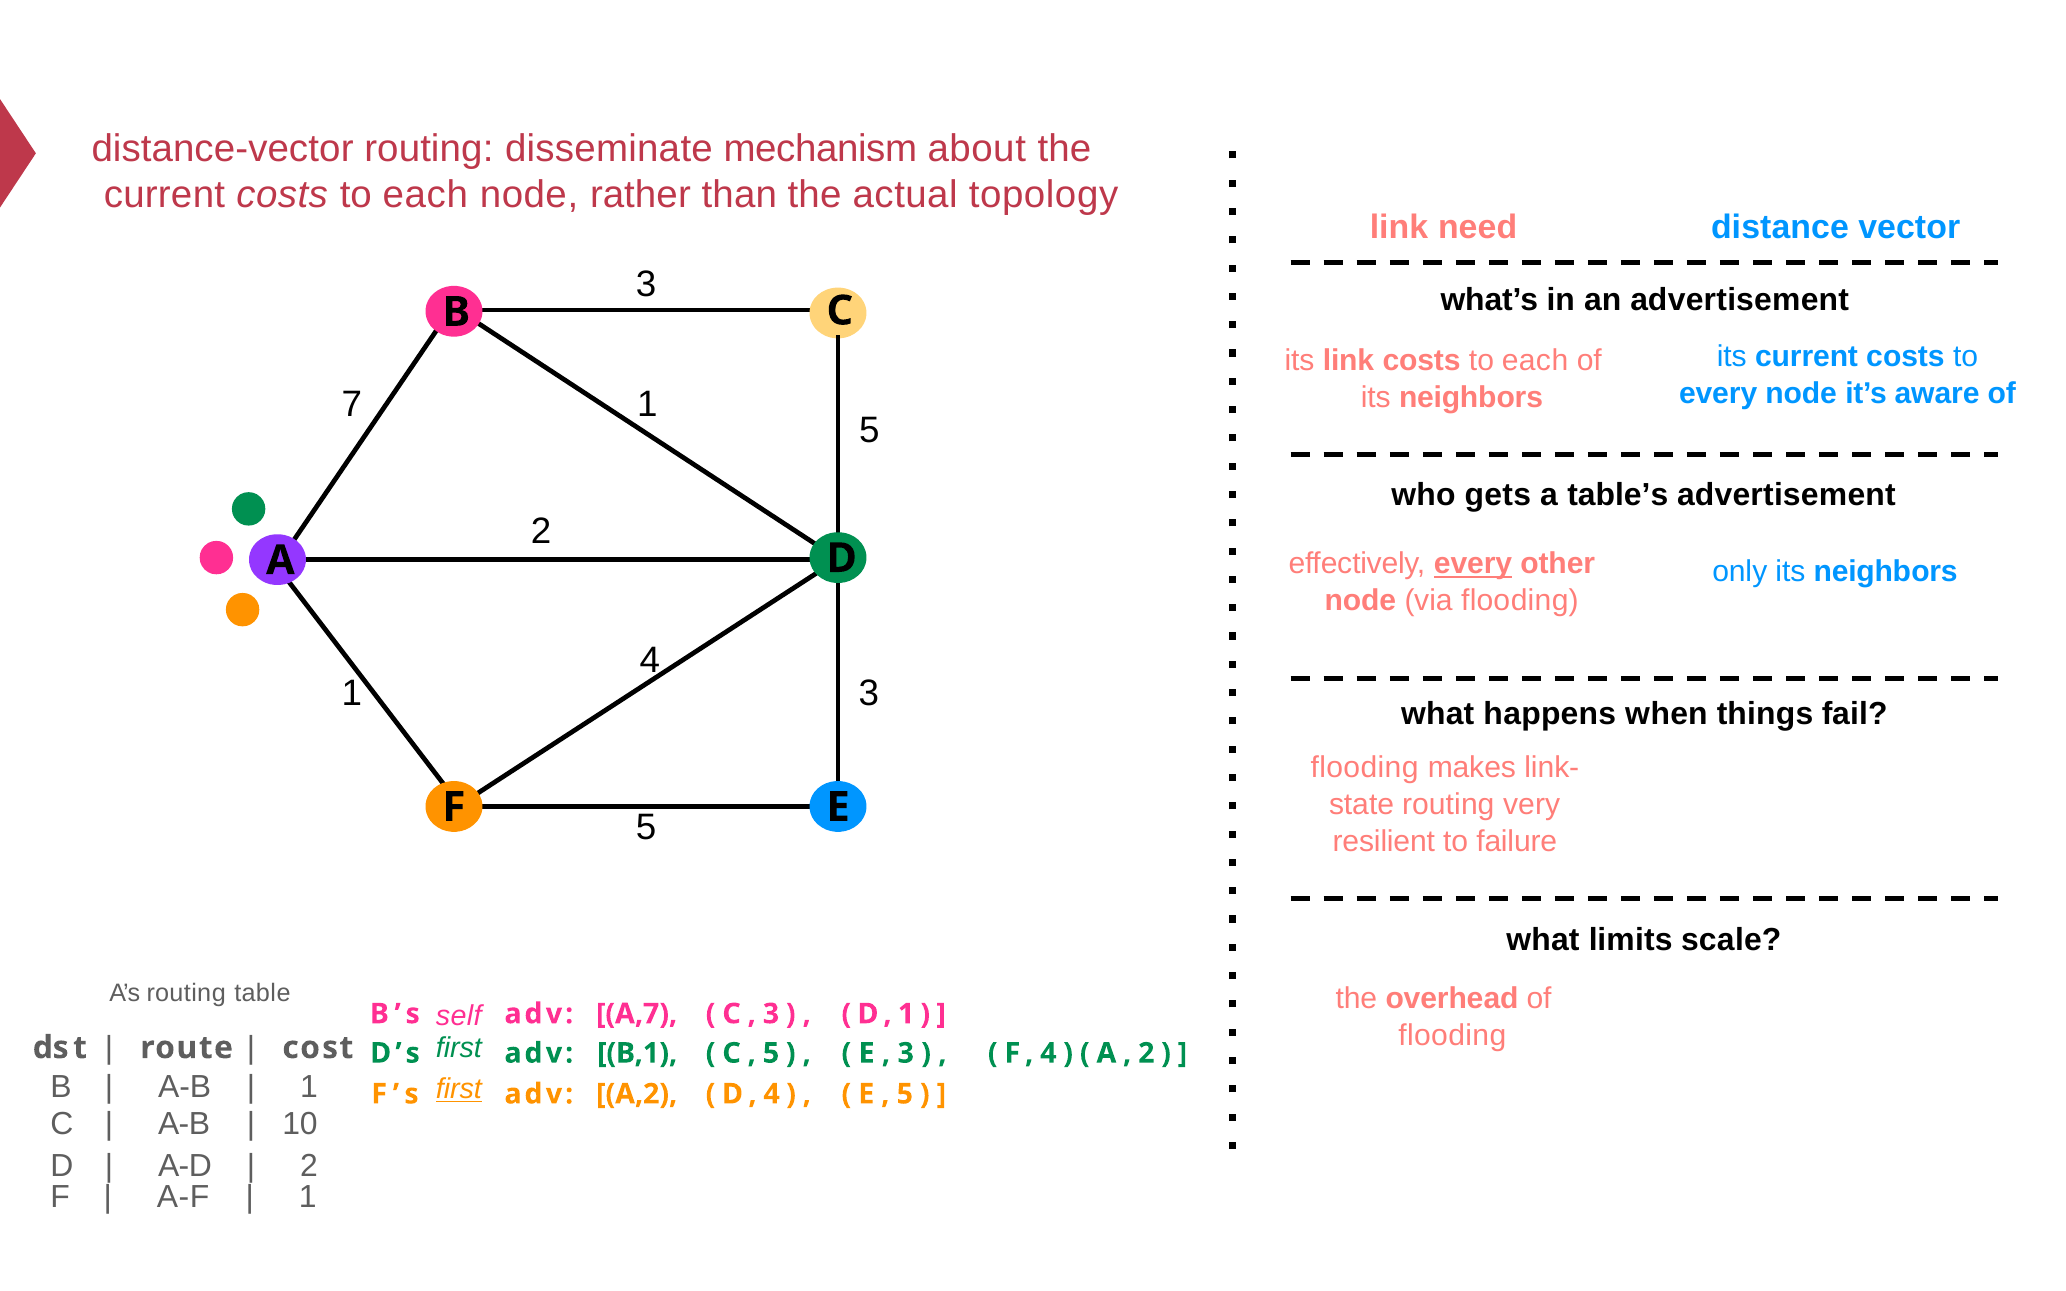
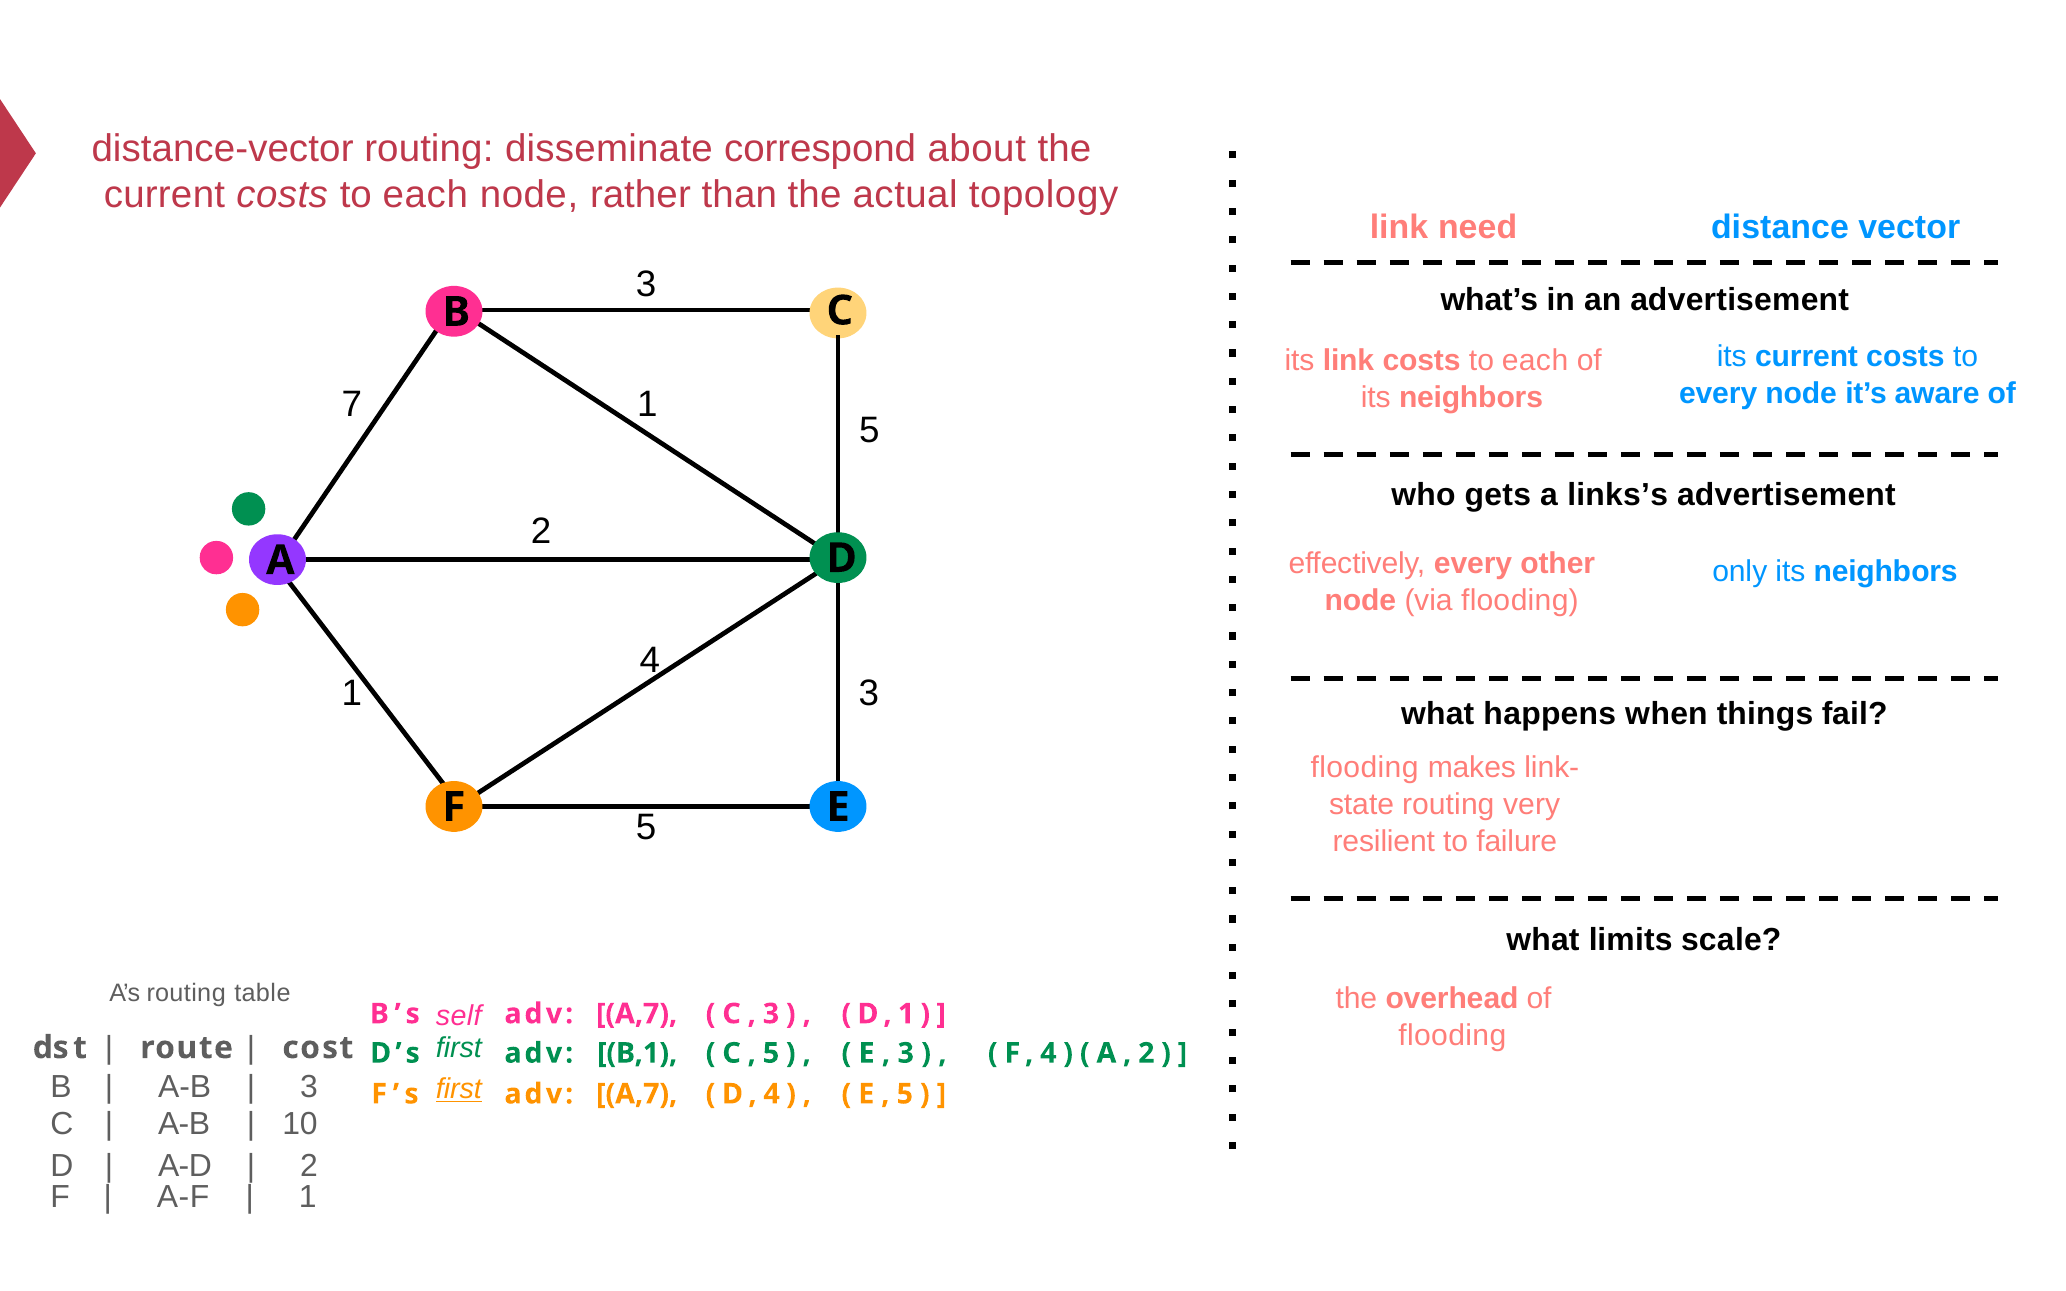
mechanism: mechanism -> correspond
table’s: table’s -> links’s
every at (1473, 564) underline: present -> none
1 at (309, 1087): 1 -> 3
A,2 at (637, 1094): A,2 -> A,7
